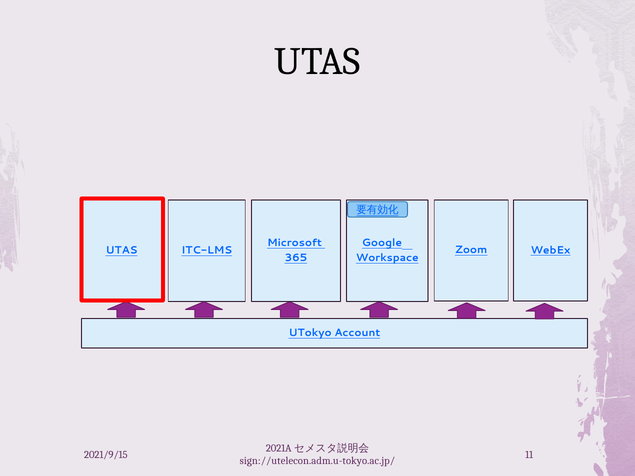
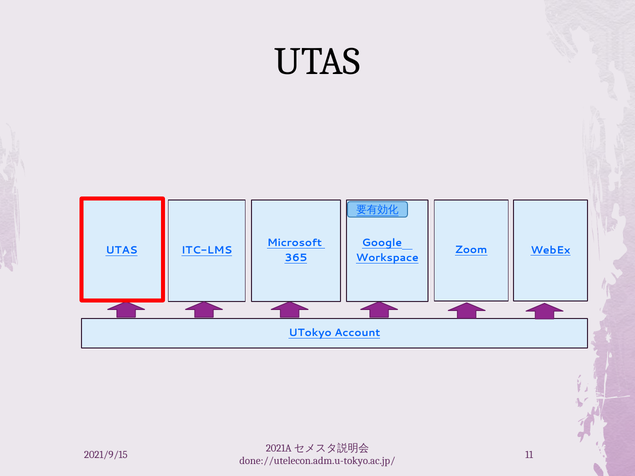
sign://utelecon.adm.u-tokyo.ac.jp/: sign://utelecon.adm.u-tokyo.ac.jp/ -> done://utelecon.adm.u-tokyo.ac.jp/
